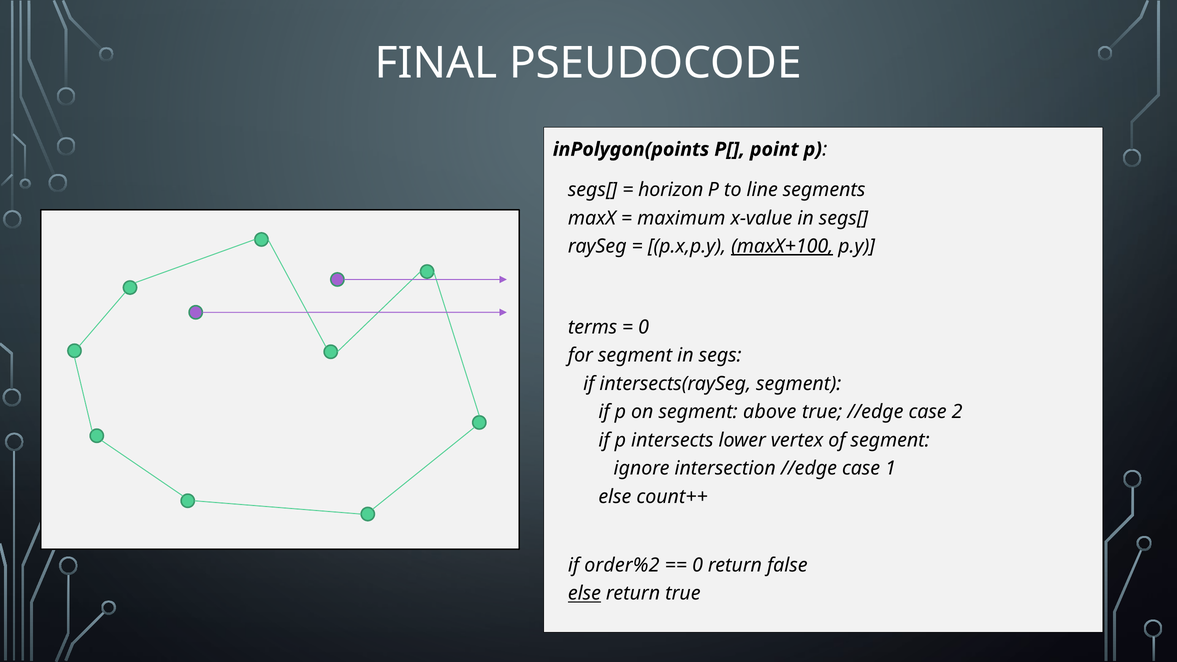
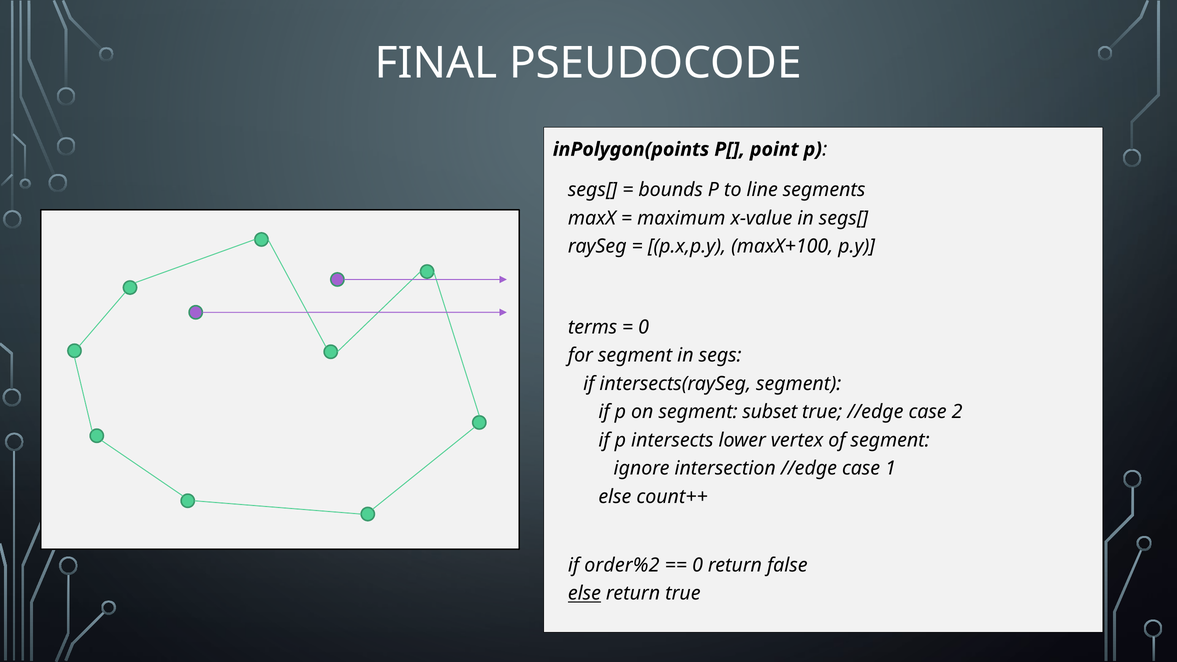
horizon: horizon -> bounds
maxX+100 underline: present -> none
above: above -> subset
